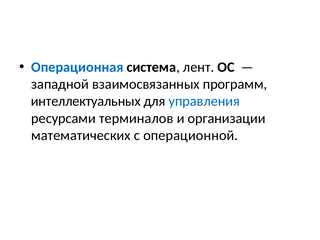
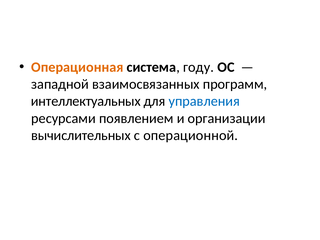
Операционная colour: blue -> orange
лент: лент -> году
терминалов: терминалов -> появлением
математических: математических -> вычислительных
